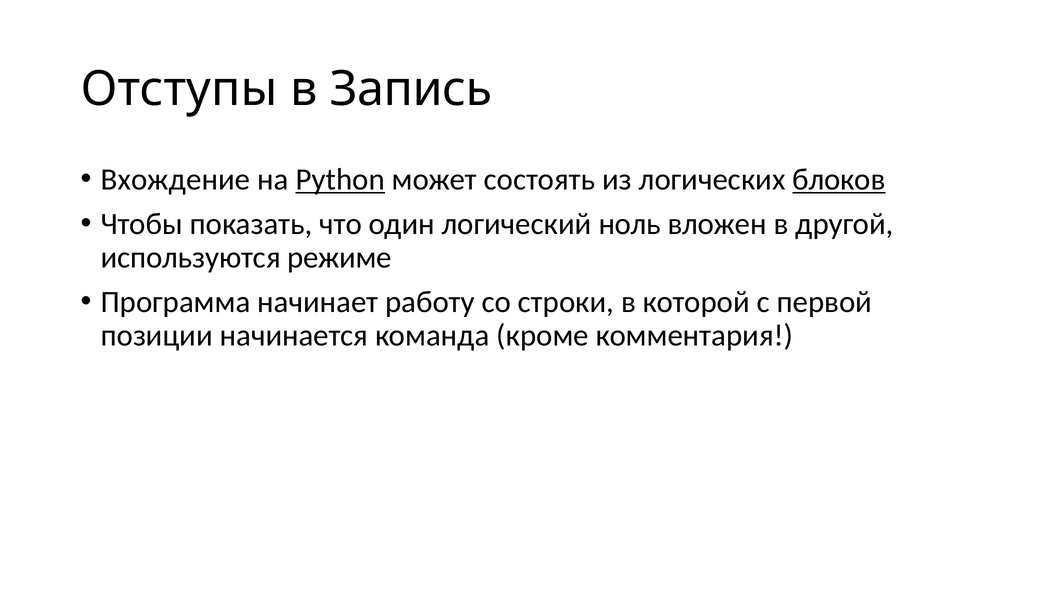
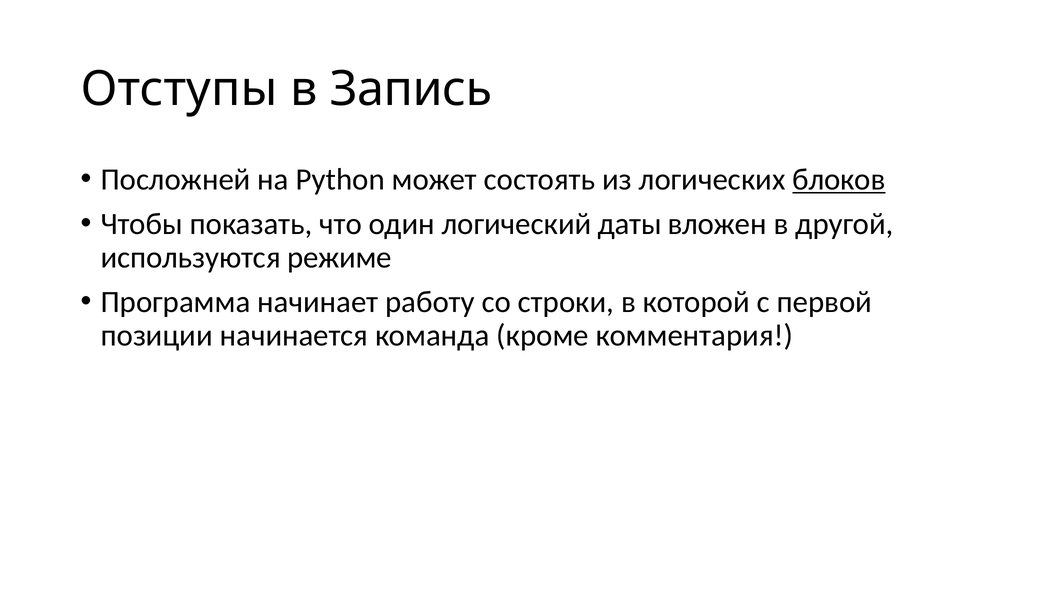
Вхождение: Вхождение -> Посложней
Python underline: present -> none
ноль: ноль -> даты
